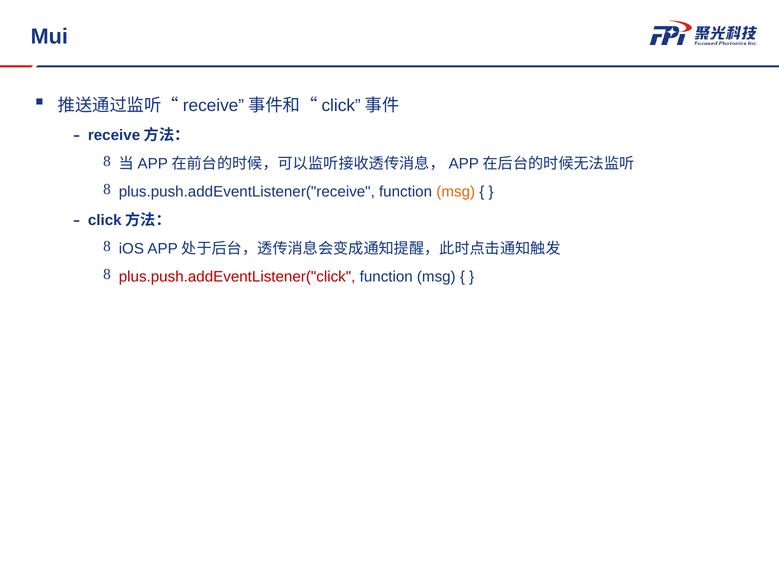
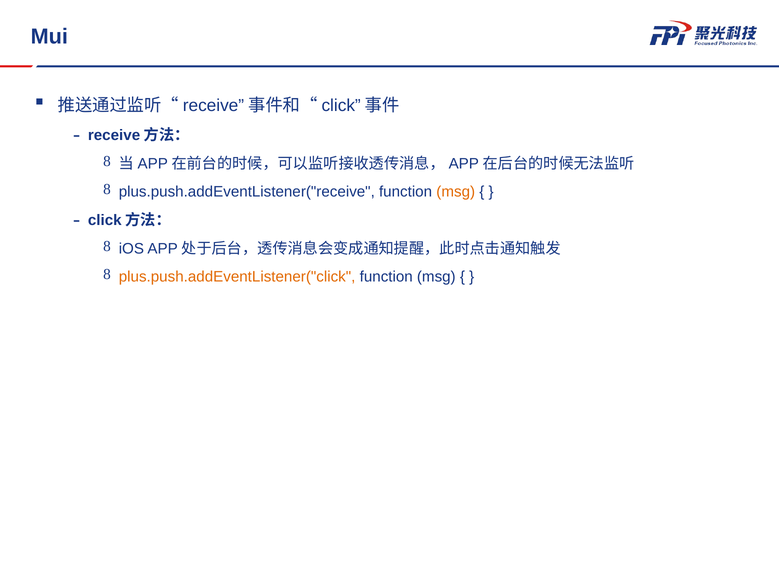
plus.push.addEventListener("click colour: red -> orange
